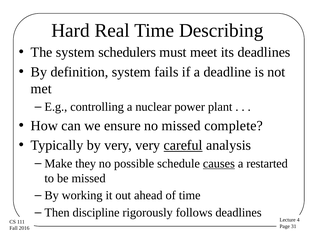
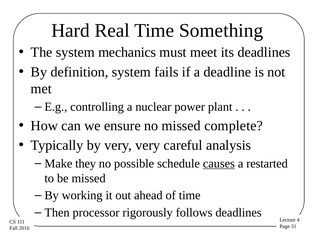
Describing: Describing -> Something
schedulers: schedulers -> mechanics
careful underline: present -> none
discipline: discipline -> processor
